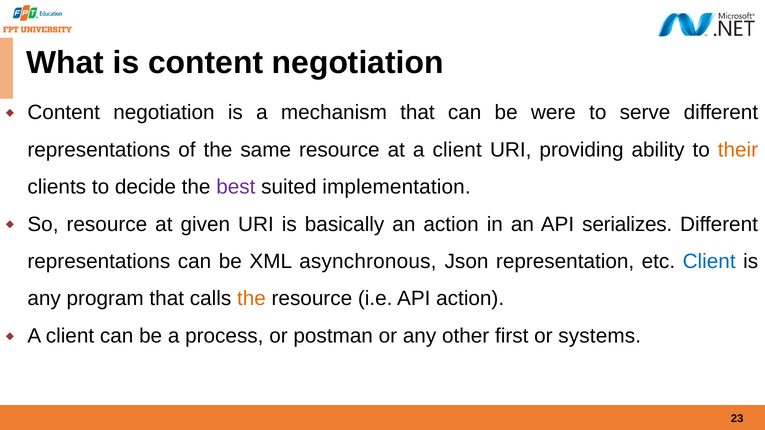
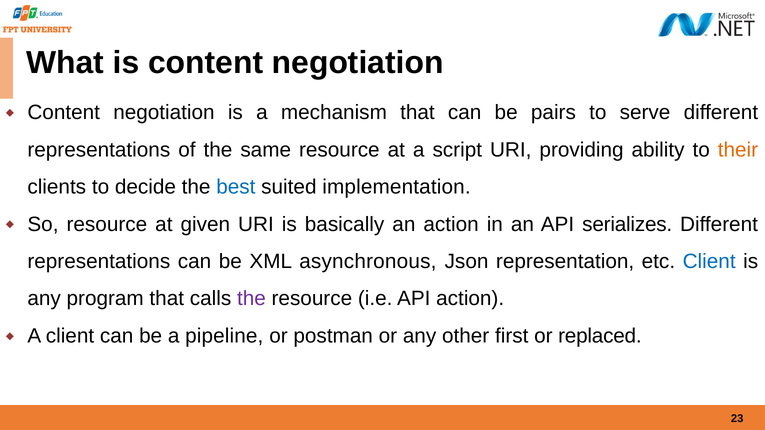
were: were -> pairs
at a client: client -> script
best colour: purple -> blue
the at (251, 299) colour: orange -> purple
process: process -> pipeline
systems: systems -> replaced
